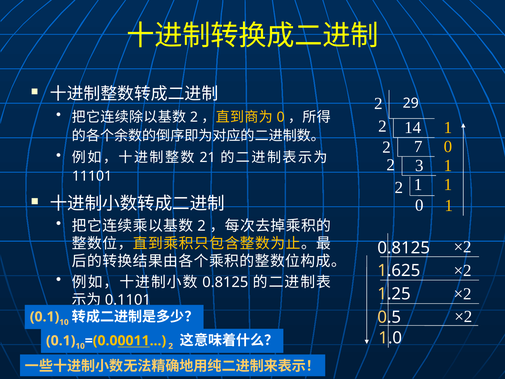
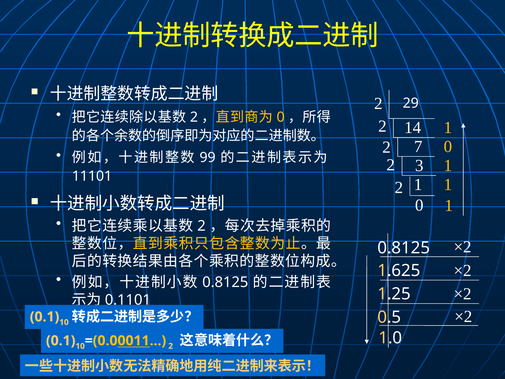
21: 21 -> 99
